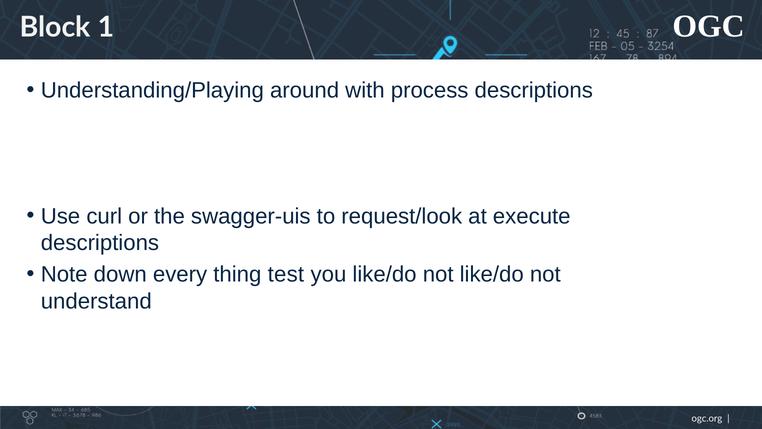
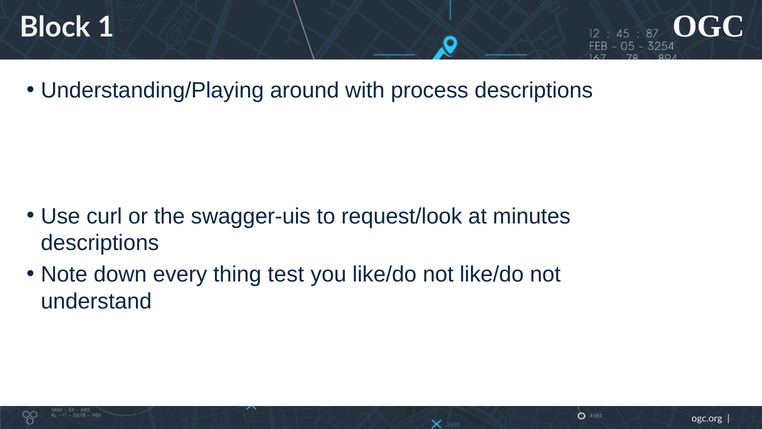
execute: execute -> minutes
